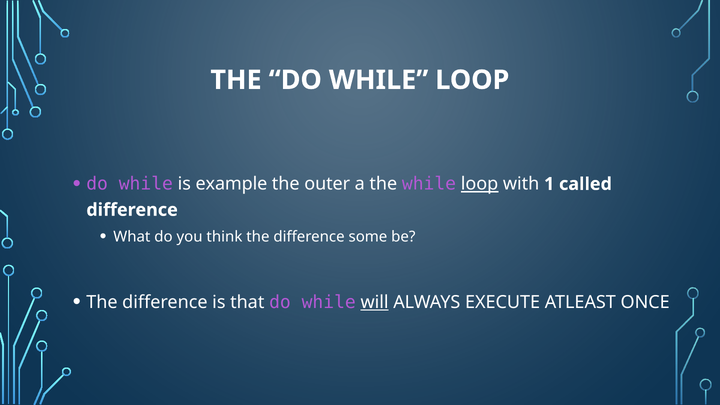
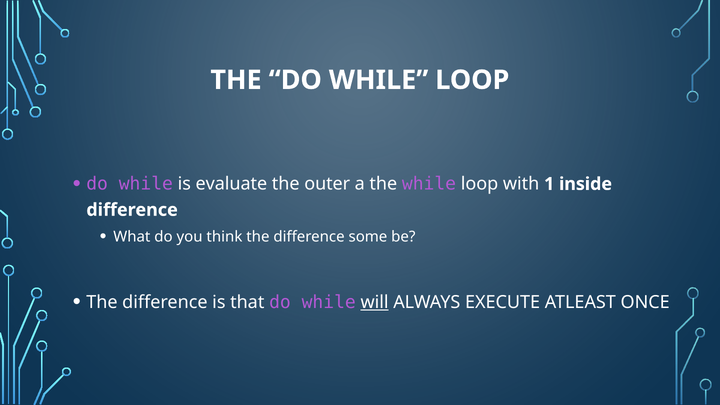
example: example -> evaluate
loop at (480, 184) underline: present -> none
called: called -> inside
